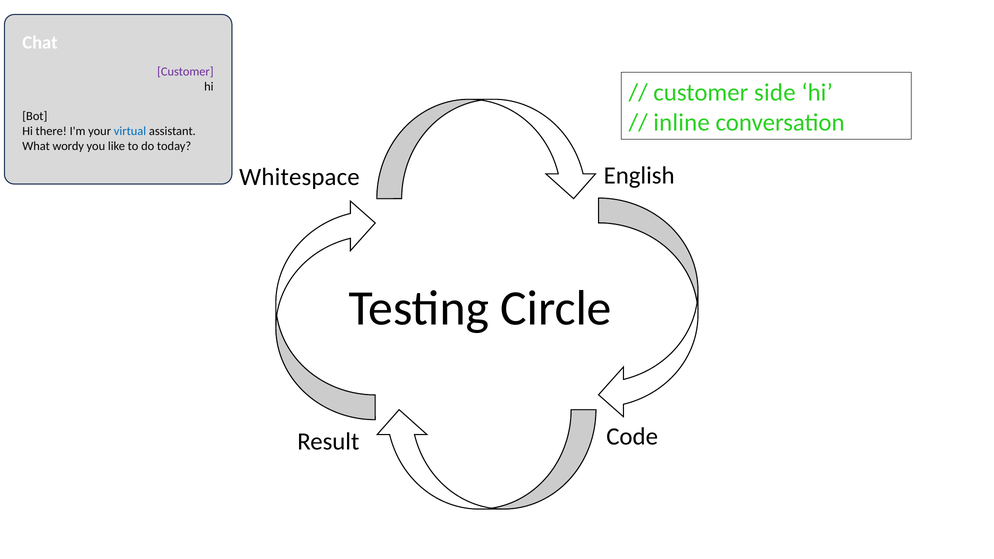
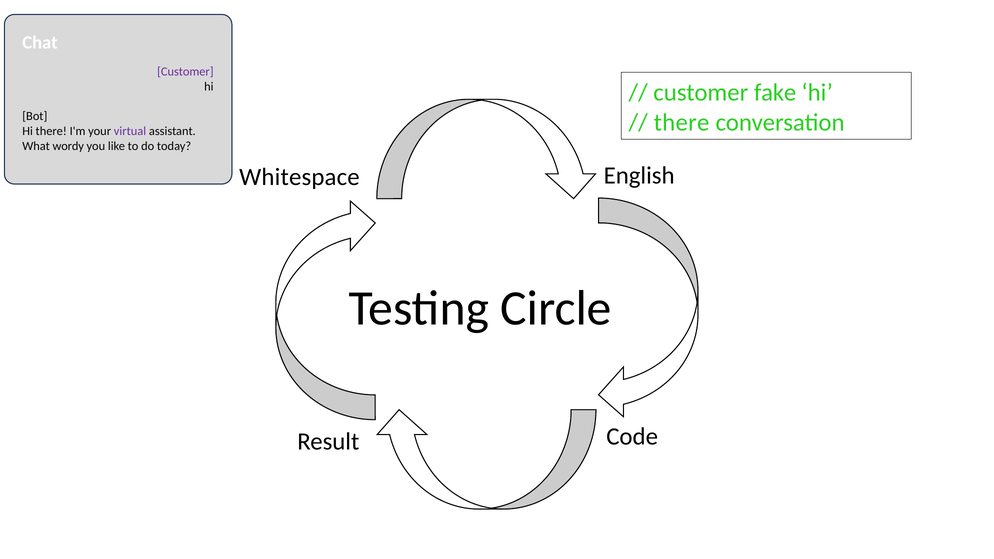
side: side -> fake
inline at (682, 123): inline -> there
virtual colour: blue -> purple
